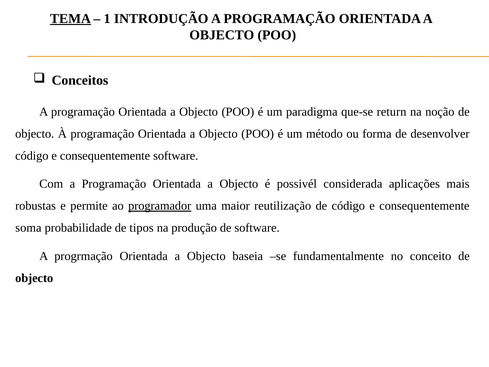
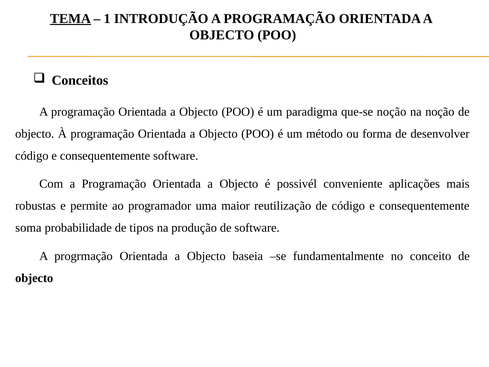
que-se return: return -> noção
considerada: considerada -> conveniente
programador underline: present -> none
